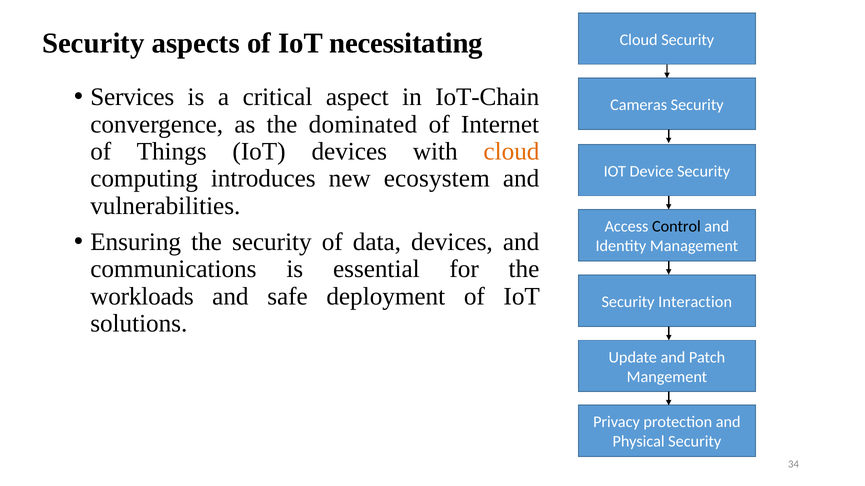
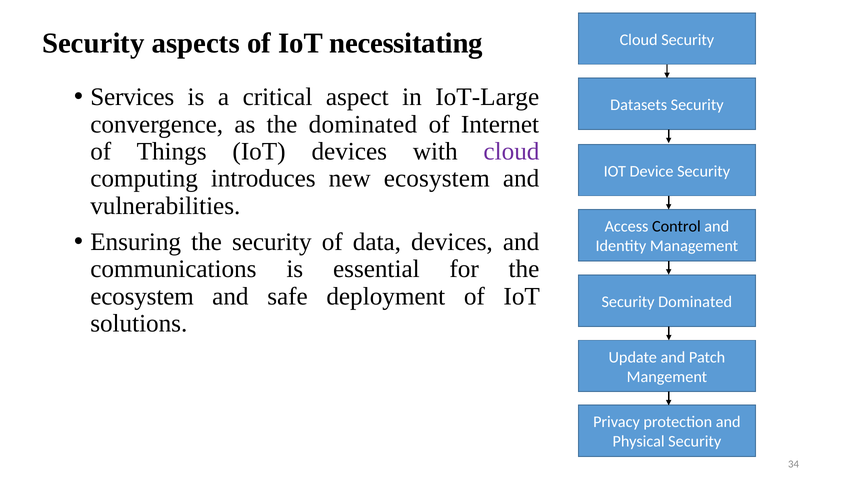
IoT-Chain: IoT-Chain -> IoT-Large
Cameras: Cameras -> Datasets
cloud at (511, 152) colour: orange -> purple
workloads at (142, 297): workloads -> ecosystem
Security Interaction: Interaction -> Dominated
